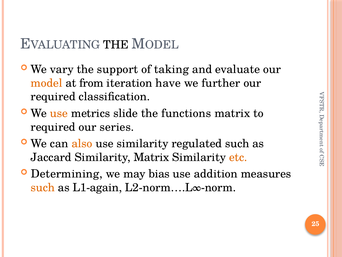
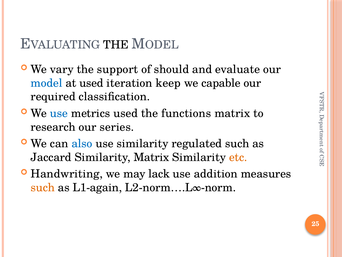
taking: taking -> should
model colour: orange -> blue
at from: from -> used
have: have -> keep
further: further -> capable
use at (59, 113) colour: orange -> blue
metrics slide: slide -> used
required at (53, 127): required -> research
also colour: orange -> blue
Determining: Determining -> Handwriting
bias: bias -> lack
